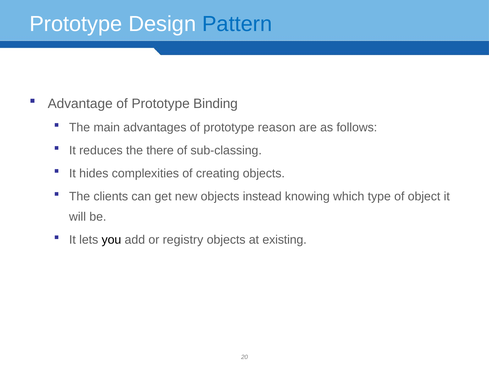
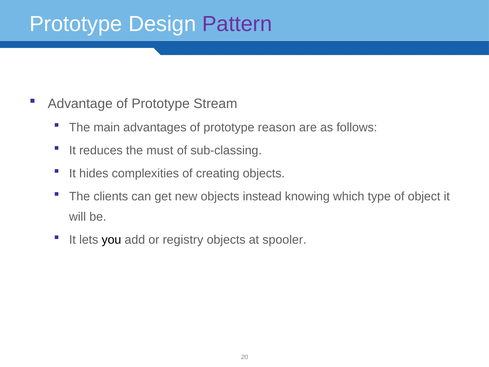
Pattern colour: blue -> purple
Binding: Binding -> Stream
there: there -> must
existing: existing -> spooler
